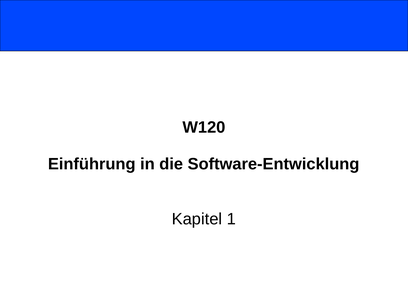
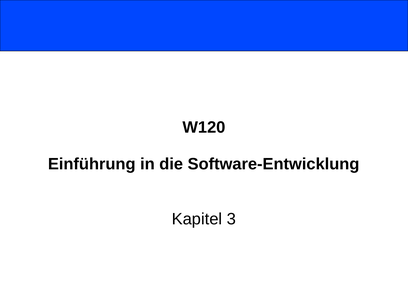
1: 1 -> 3
